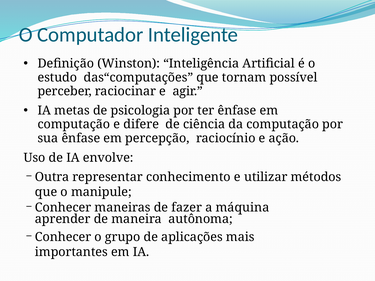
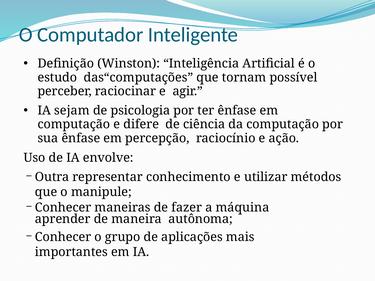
metas: metas -> sejam
